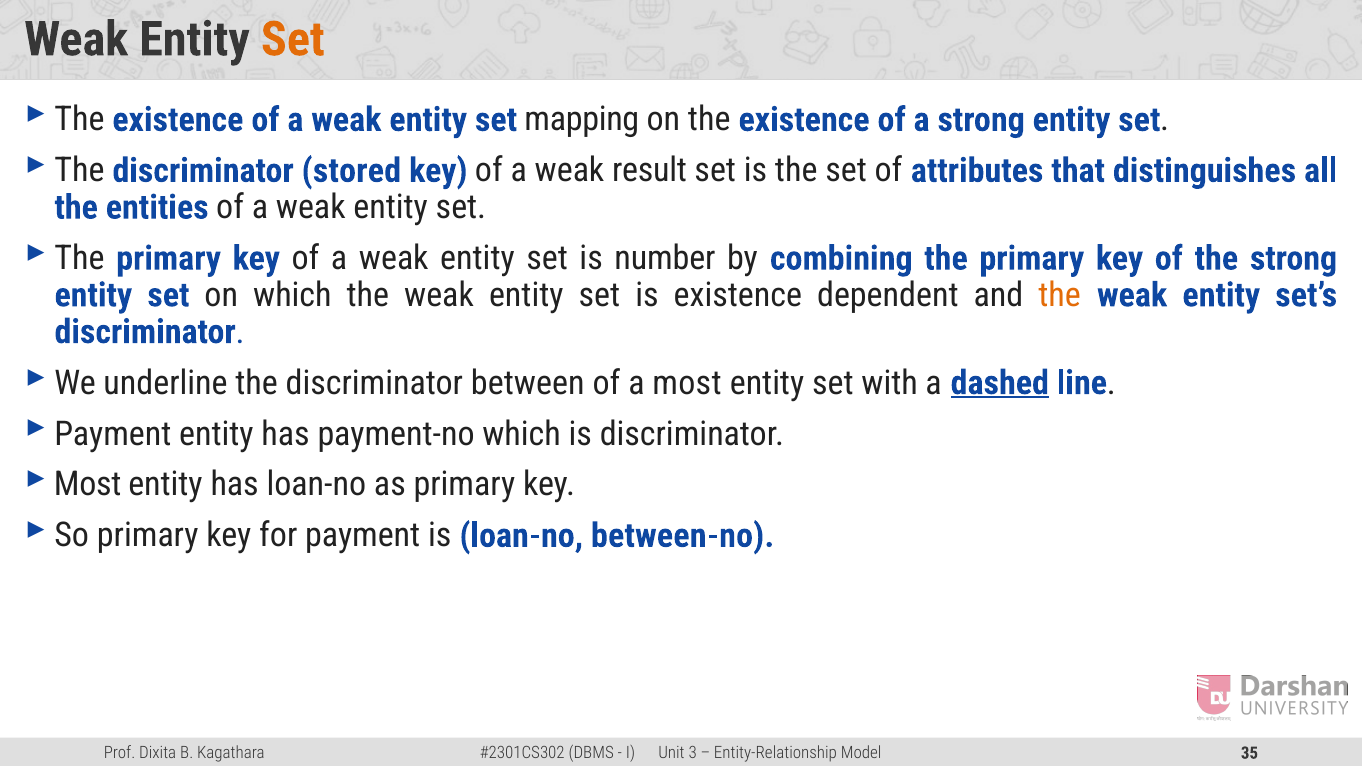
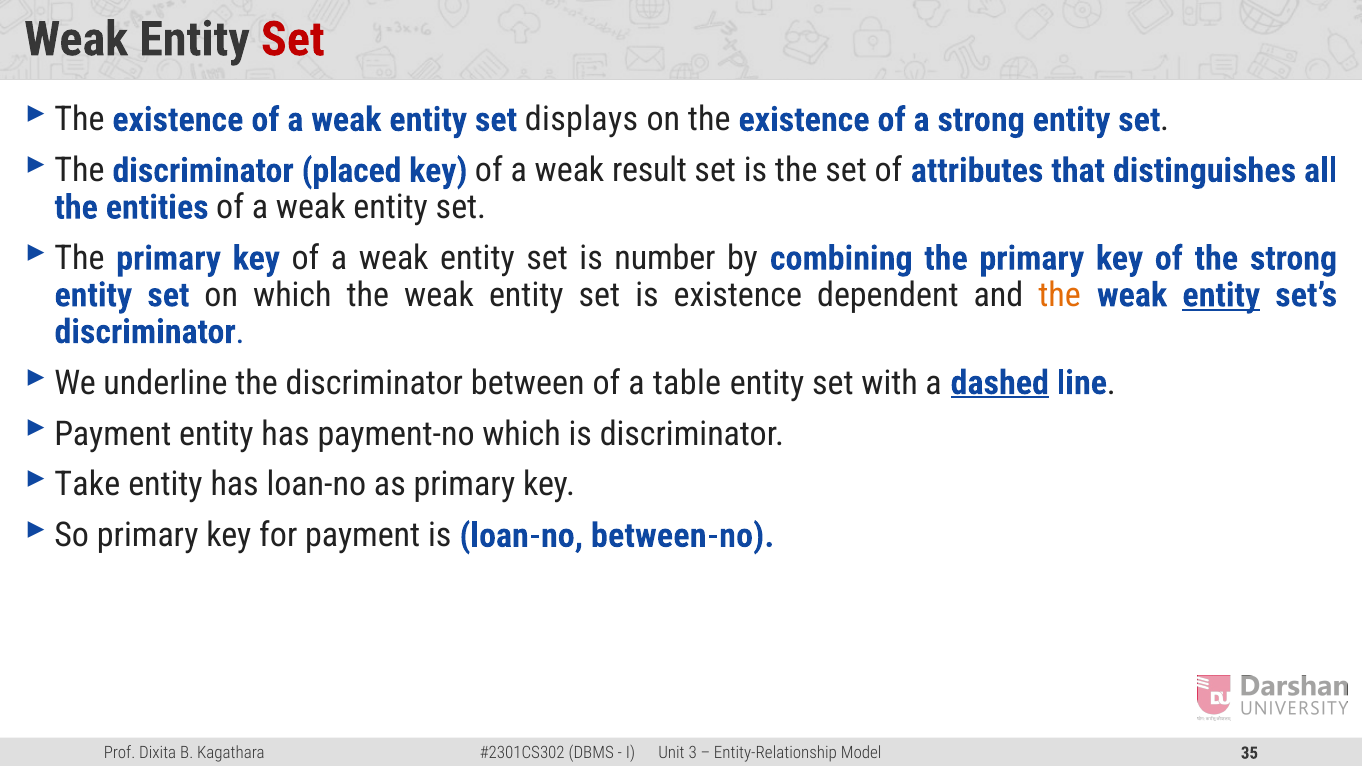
Set at (293, 39) colour: orange -> red
mapping: mapping -> displays
stored: stored -> placed
entity at (1221, 295) underline: none -> present
a most: most -> table
Most at (88, 485): Most -> Take
